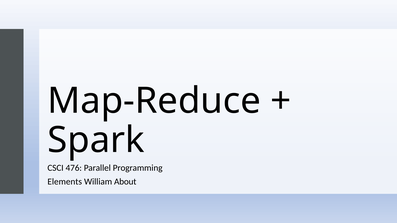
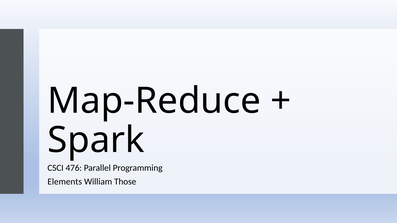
About: About -> Those
